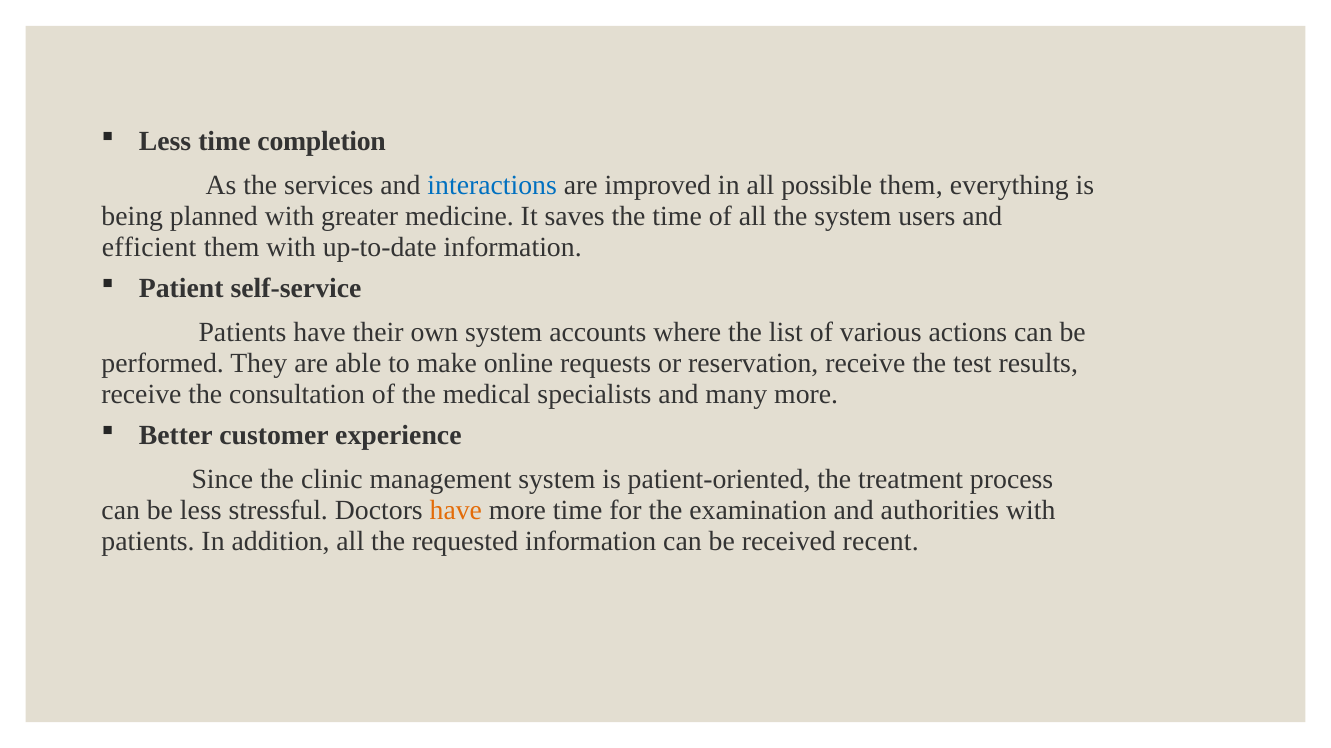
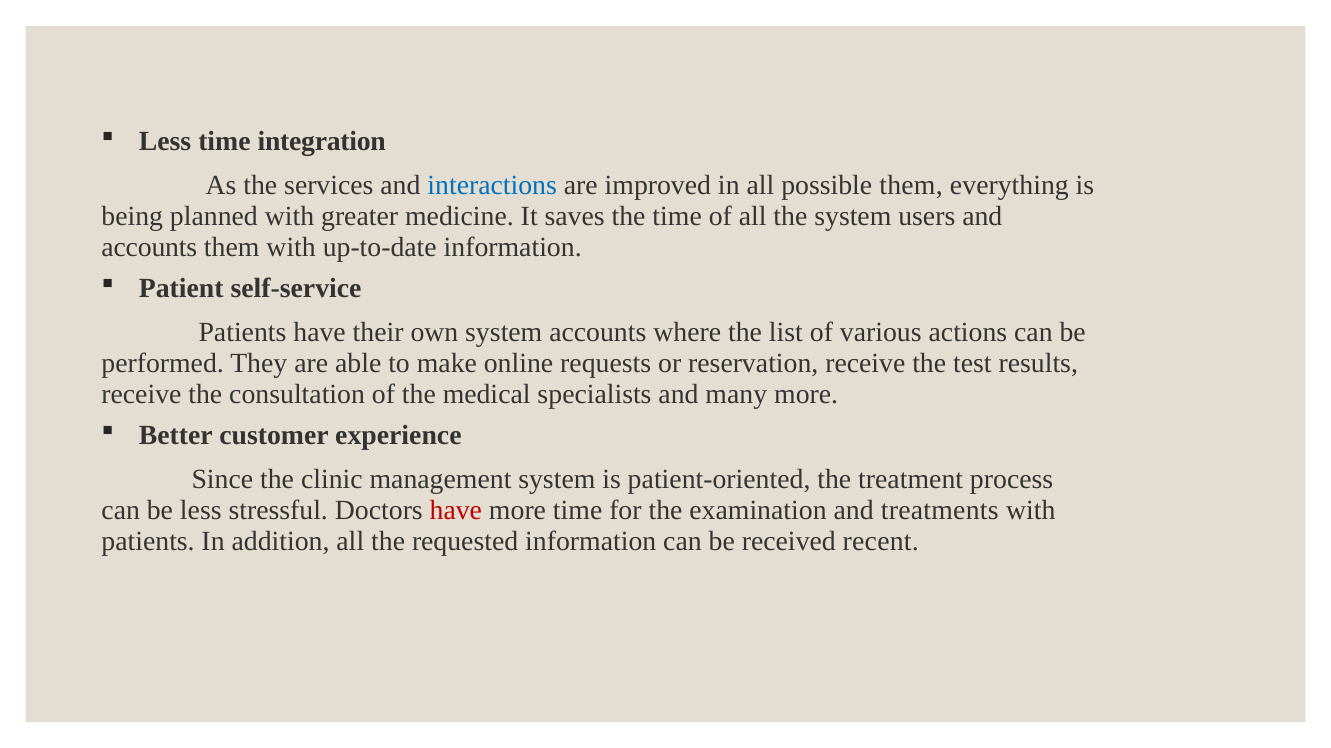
completion: completion -> integration
efficient at (149, 248): efficient -> accounts
have at (456, 511) colour: orange -> red
authorities: authorities -> treatments
